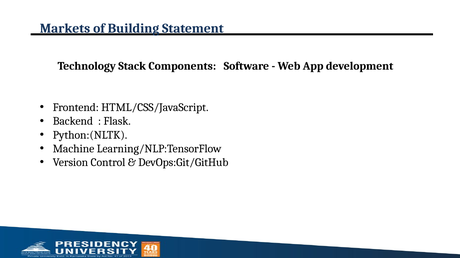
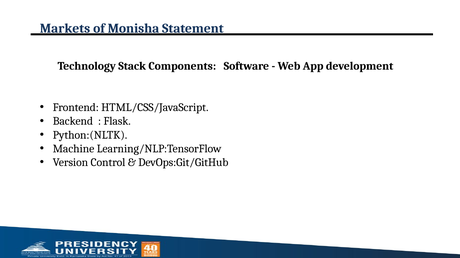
Building: Building -> Monisha
